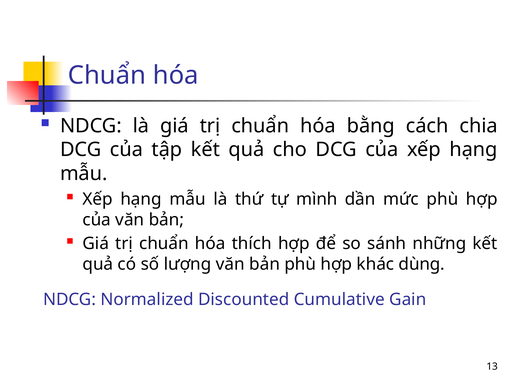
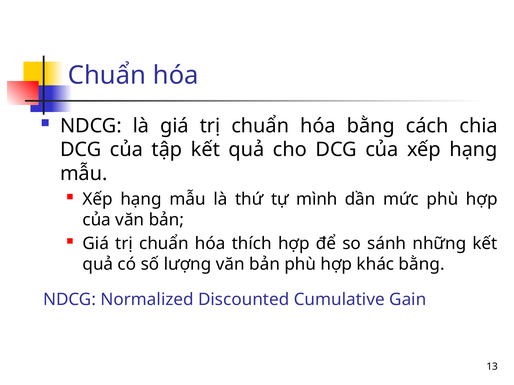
khác dùng: dùng -> bằng
